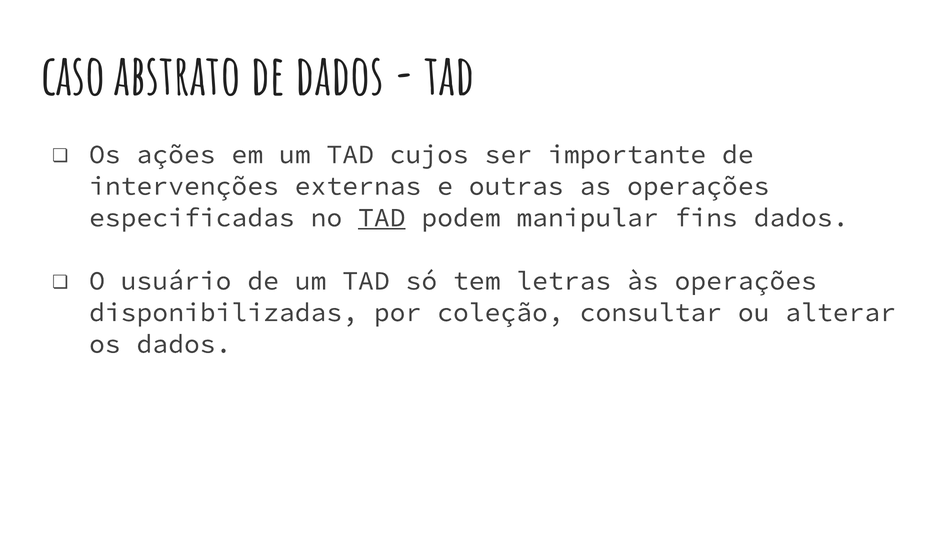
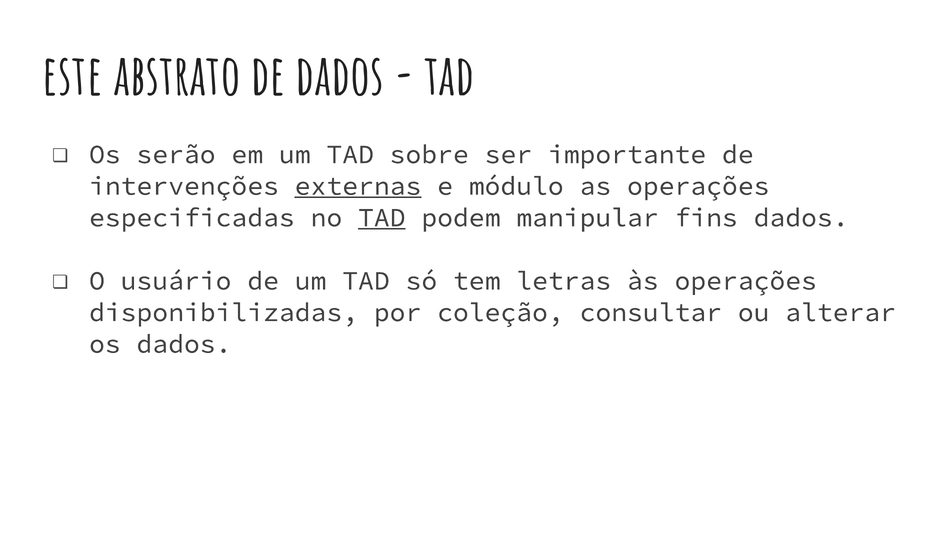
caso: caso -> este
ações: ações -> serão
cujos: cujos -> sobre
externas underline: none -> present
outras: outras -> módulo
